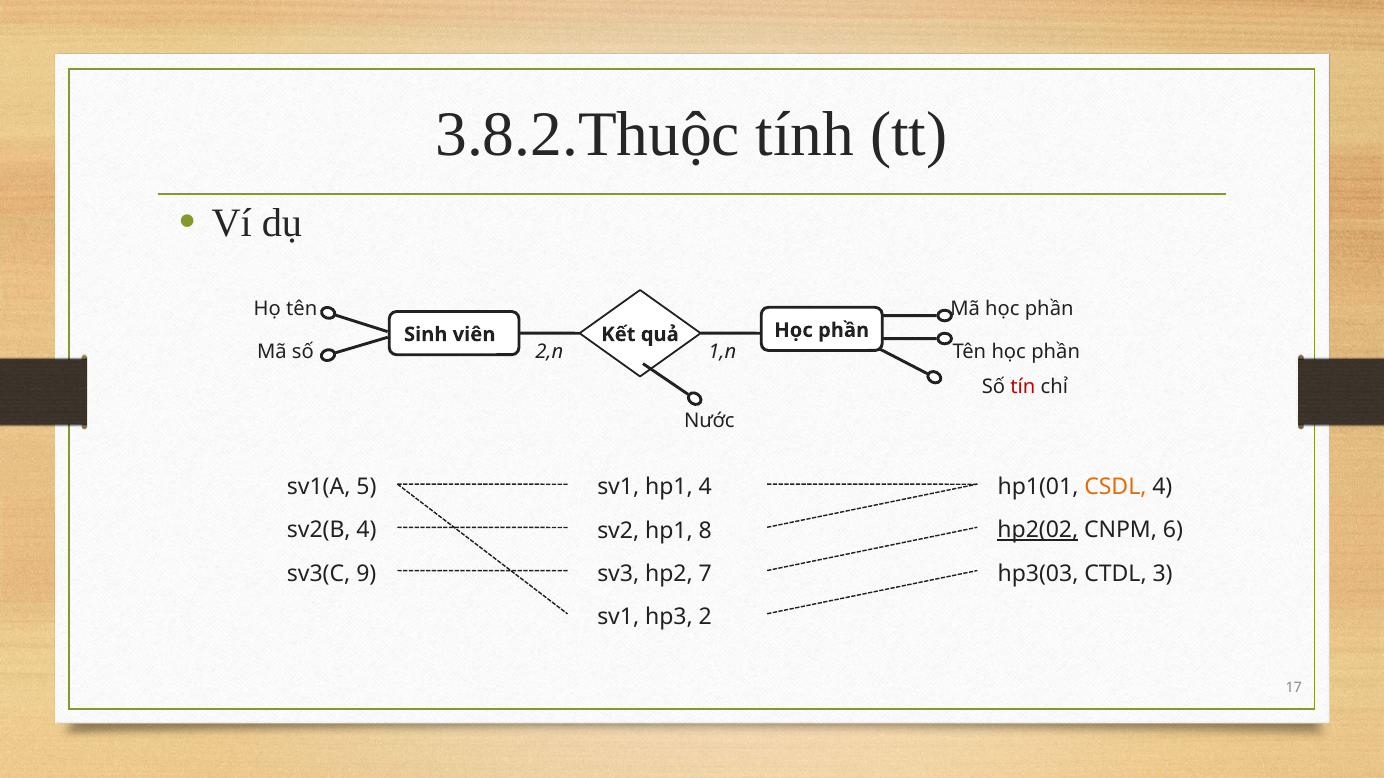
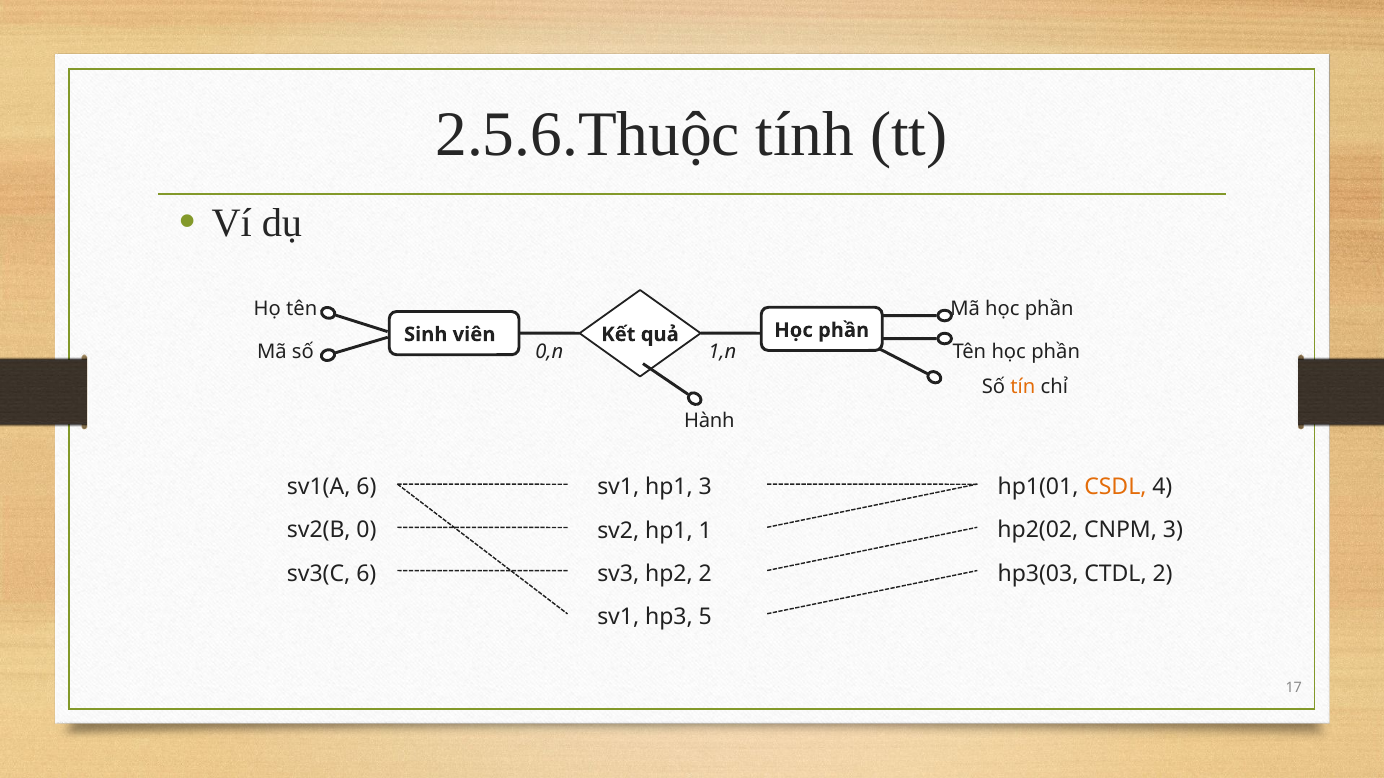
3.8.2.Thuộc: 3.8.2.Thuộc -> 2.5.6.Thuộc
2,n: 2,n -> 0,n
tín colour: red -> orange
Nước: Nước -> Hành
sv1(A 5: 5 -> 6
hp1 4: 4 -> 3
sv2(B 4: 4 -> 0
hp2(02 underline: present -> none
CNPM 6: 6 -> 3
8: 8 -> 1
sv3(C 9: 9 -> 6
CTDL 3: 3 -> 2
hp2 7: 7 -> 2
2: 2 -> 5
